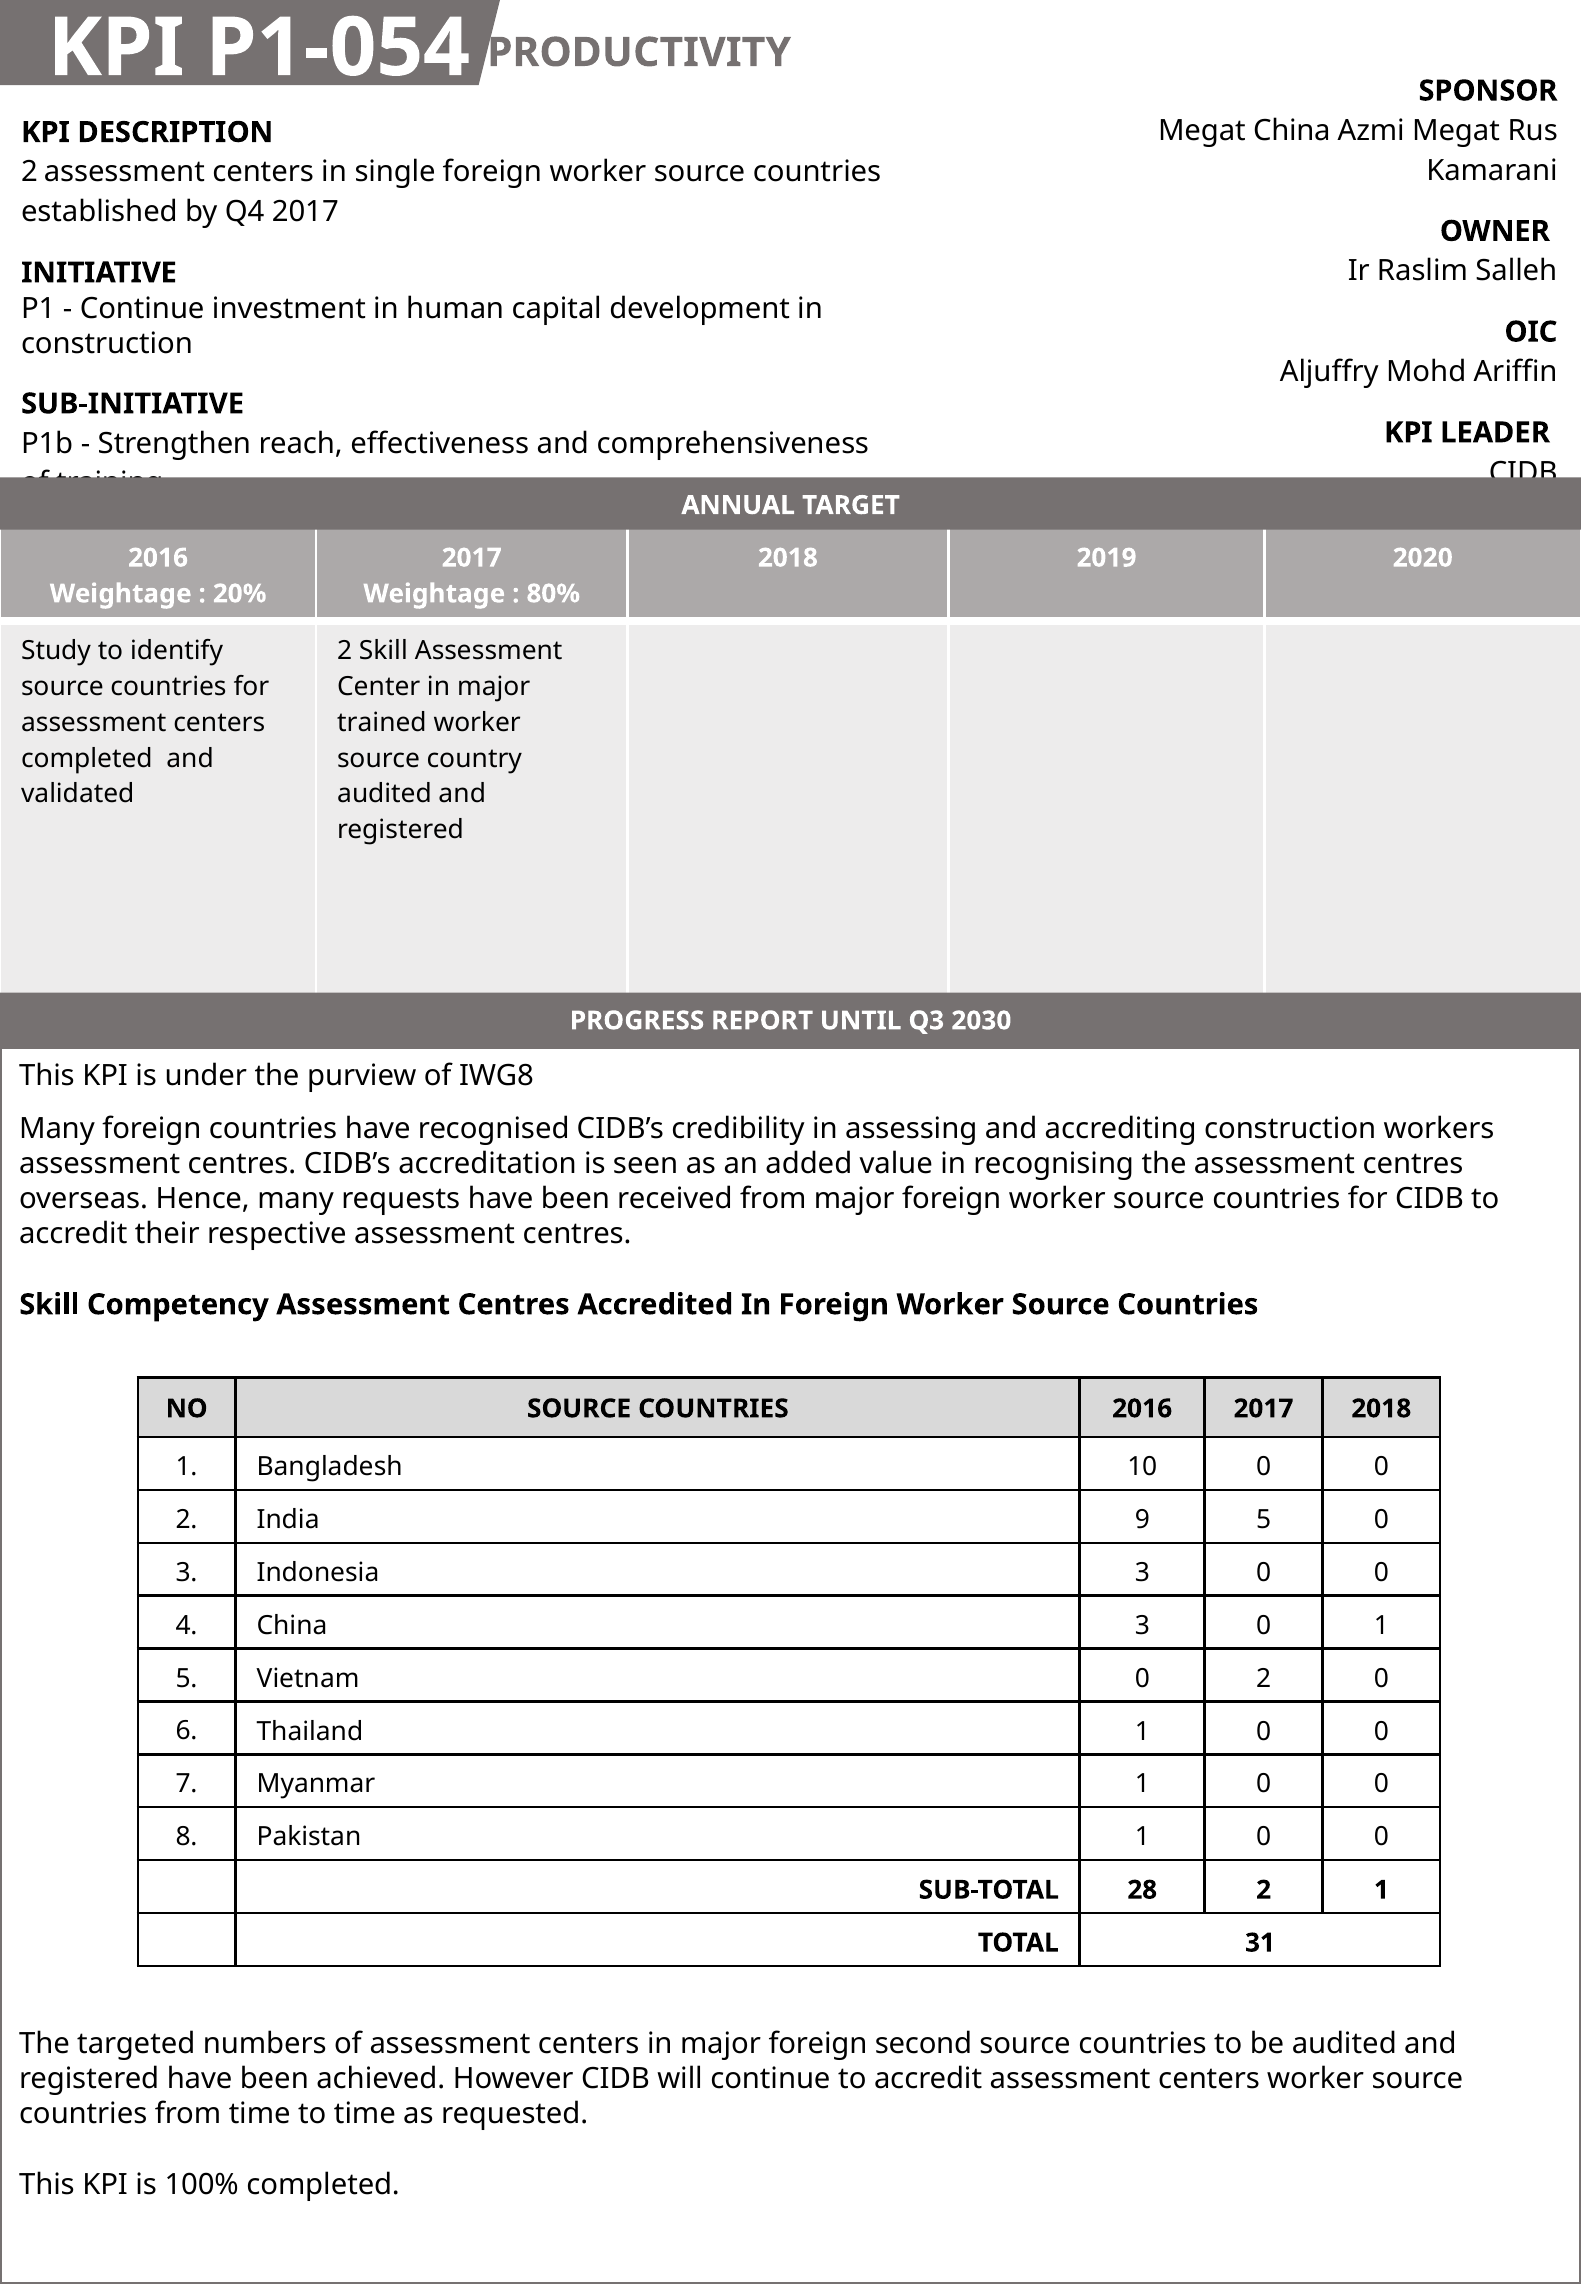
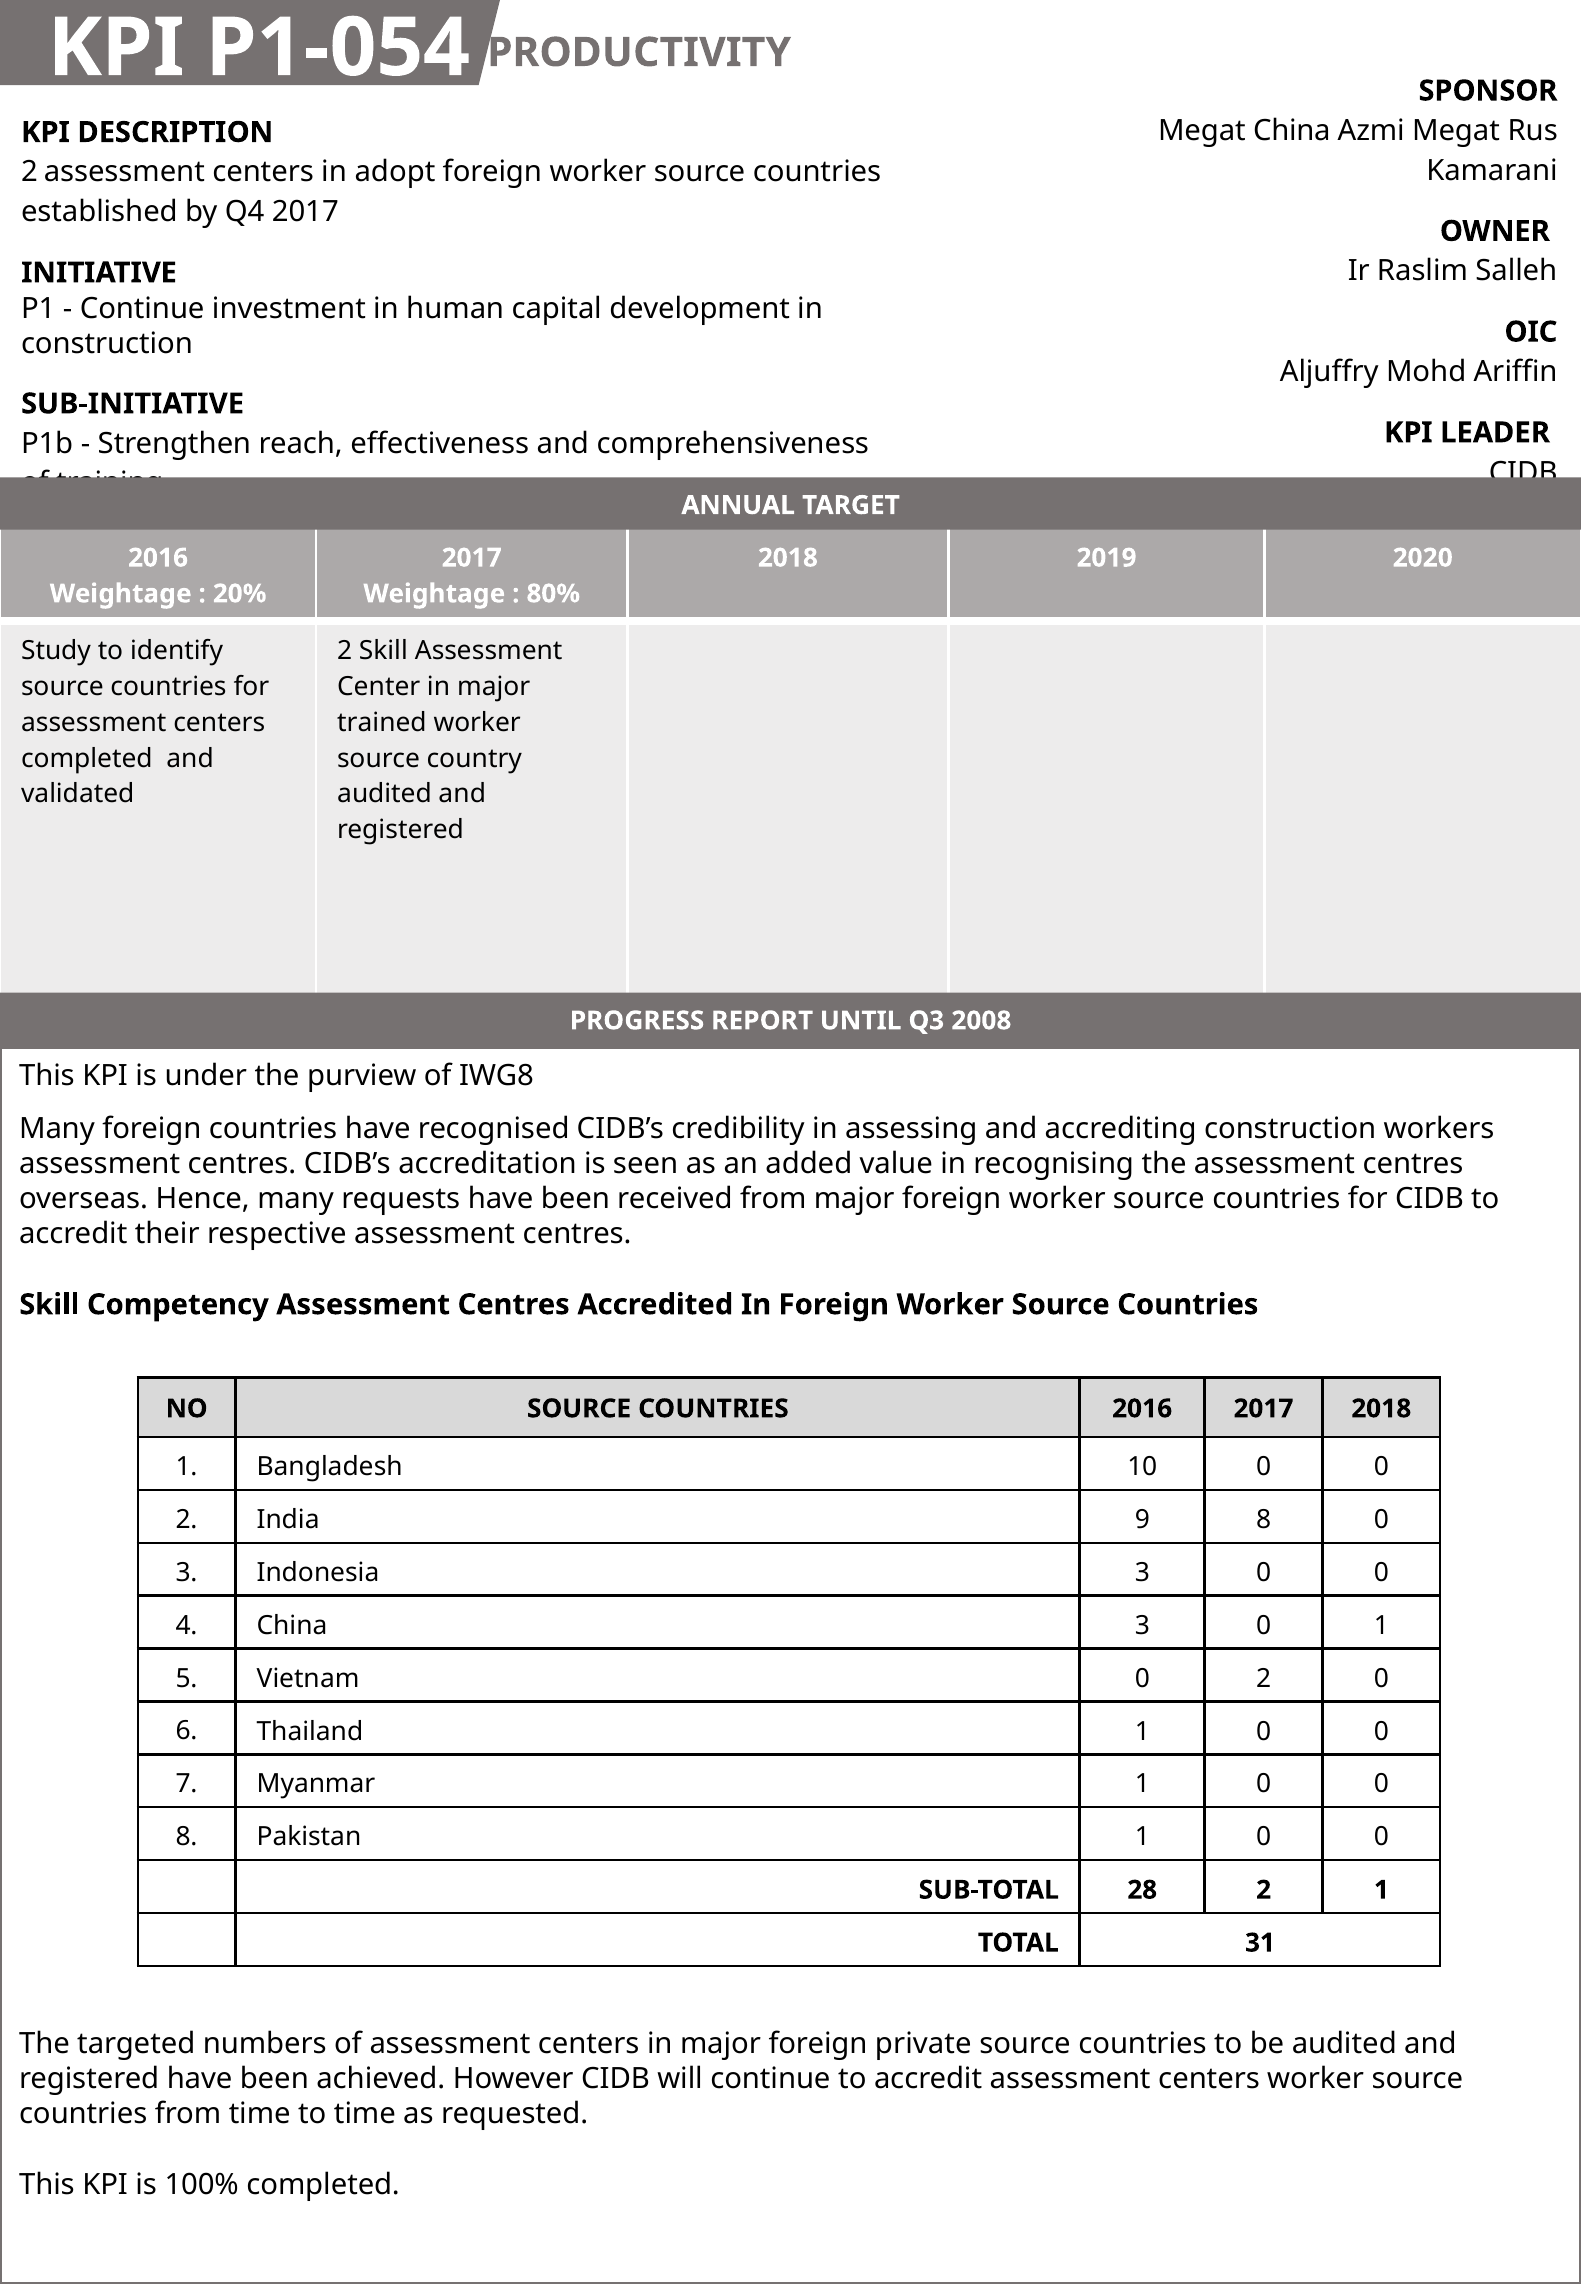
single: single -> adopt
2030: 2030 -> 2008
9 5: 5 -> 8
second: second -> private
